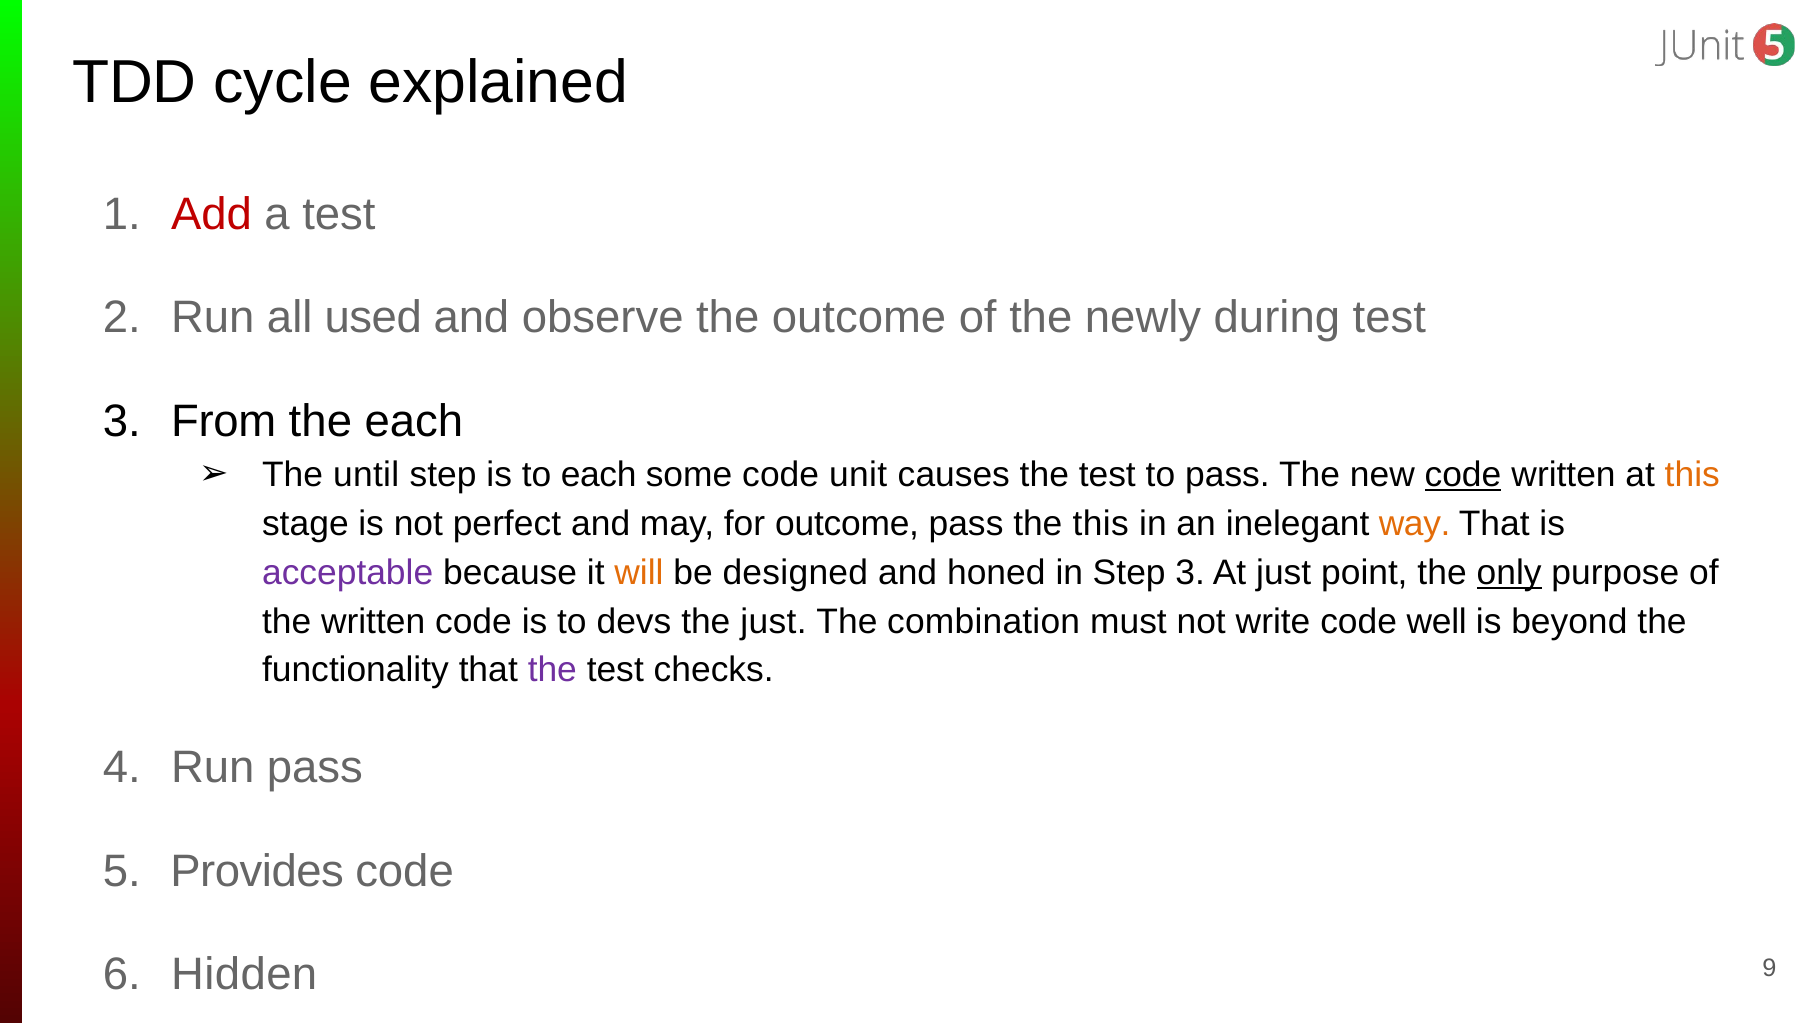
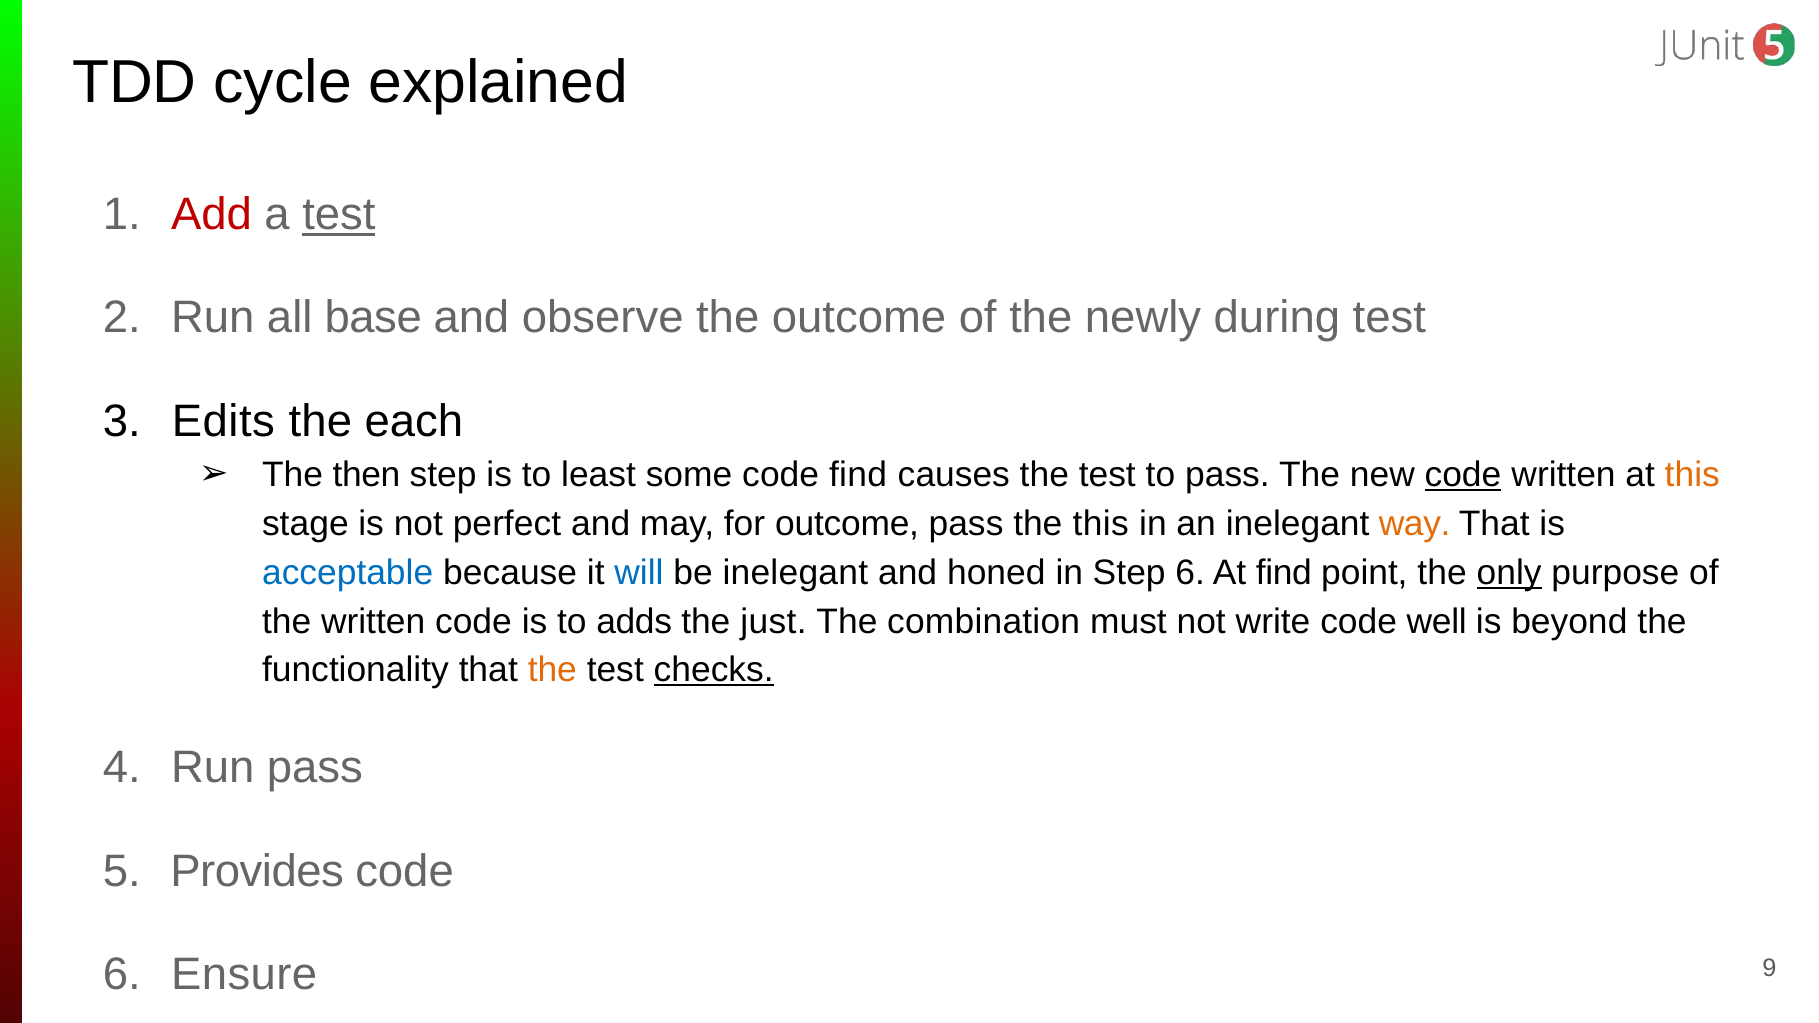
test at (339, 215) underline: none -> present
used: used -> base
From: From -> Edits
until: until -> then
to each: each -> least
code unit: unit -> find
acceptable colour: purple -> blue
will colour: orange -> blue
be designed: designed -> inelegant
Step 3: 3 -> 6
At just: just -> find
devs: devs -> adds
the at (552, 670) colour: purple -> orange
checks underline: none -> present
Hidden: Hidden -> Ensure
